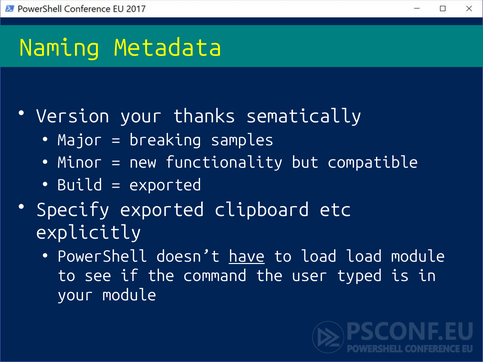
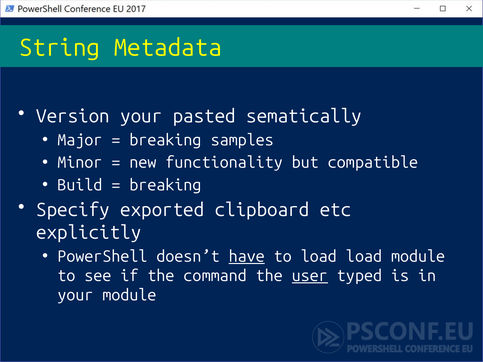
Naming: Naming -> String
thanks: thanks -> pasted
exported at (166, 185): exported -> breaking
user underline: none -> present
